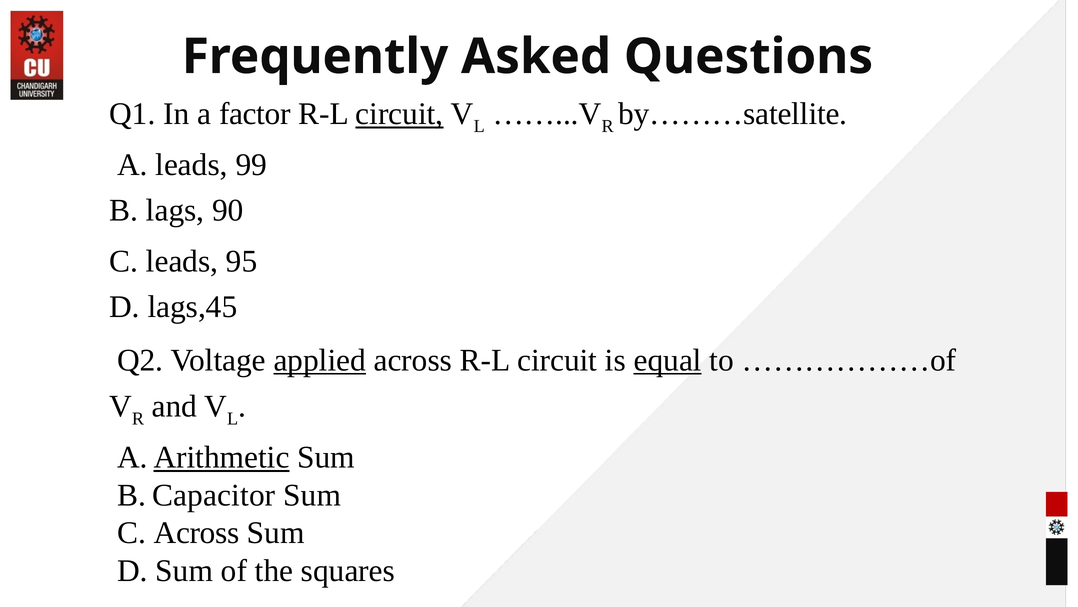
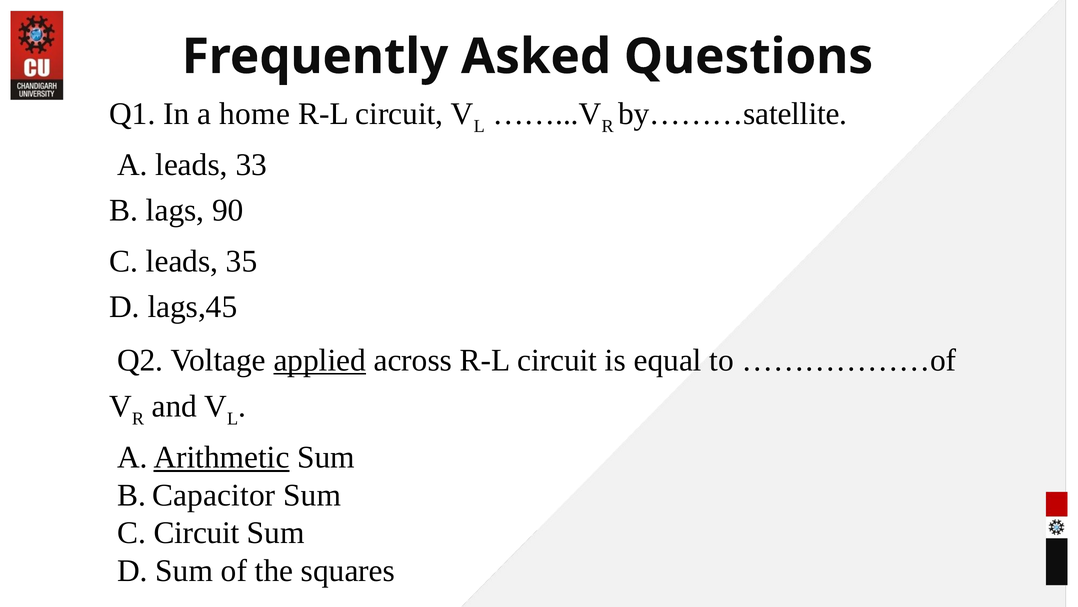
factor: factor -> home
circuit at (399, 114) underline: present -> none
99: 99 -> 33
95: 95 -> 35
equal underline: present -> none
C Across: Across -> Circuit
